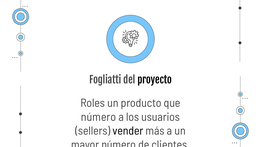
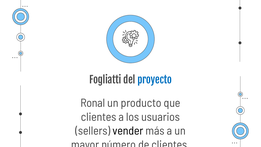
proyecto colour: black -> blue
Roles: Roles -> Ronal
número at (99, 117): número -> clientes
